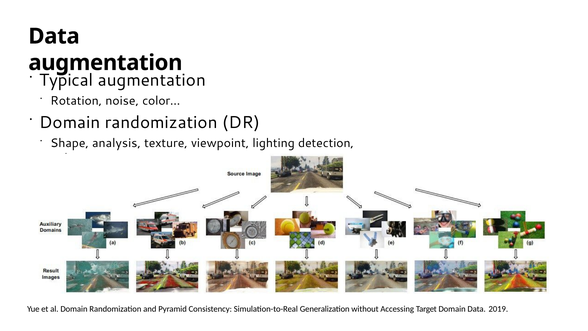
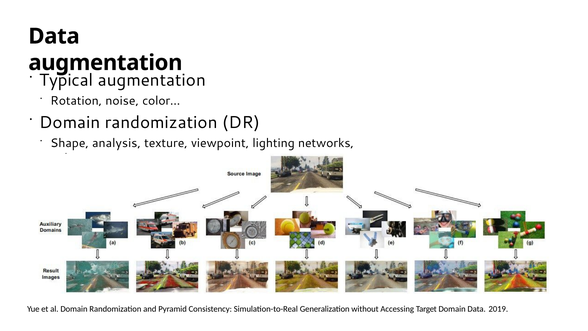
detection: detection -> networks
